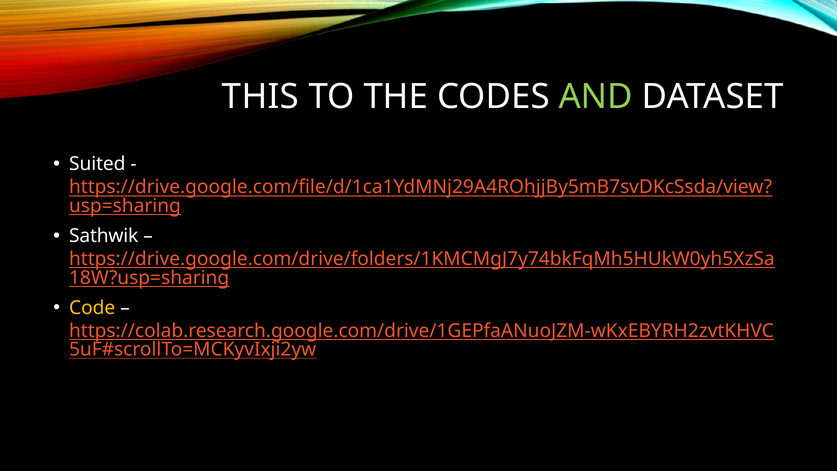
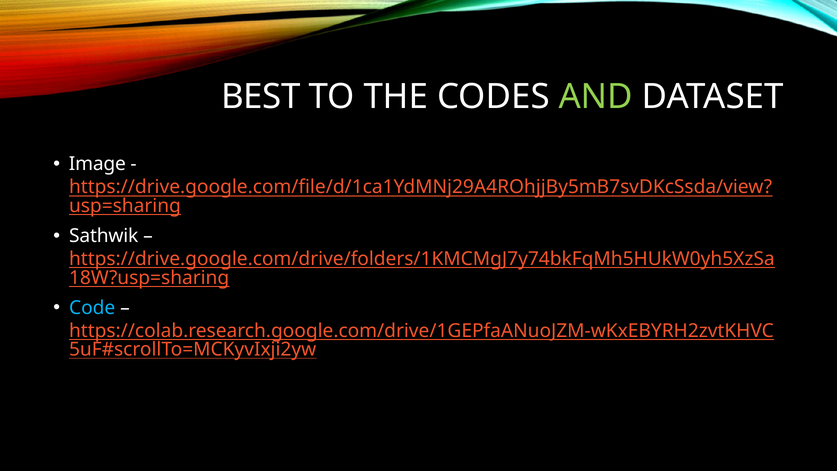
THIS: THIS -> BEST
Suited: Suited -> Image
Code colour: yellow -> light blue
